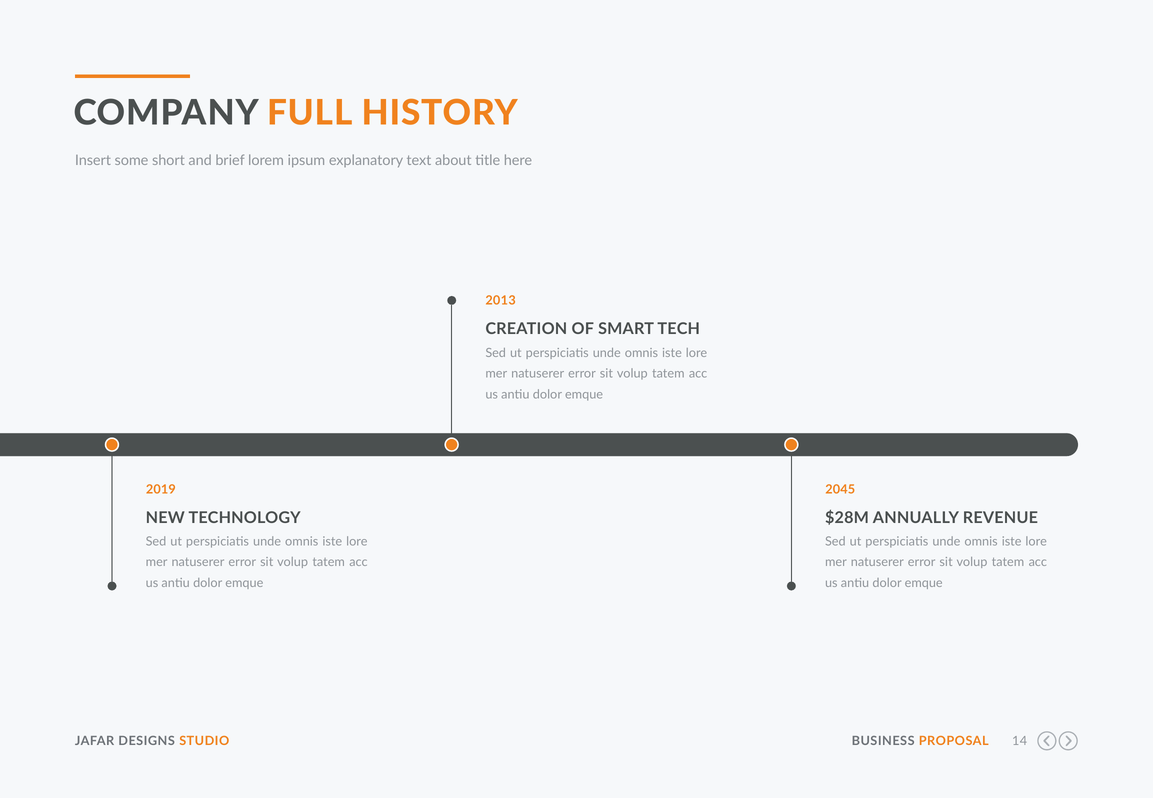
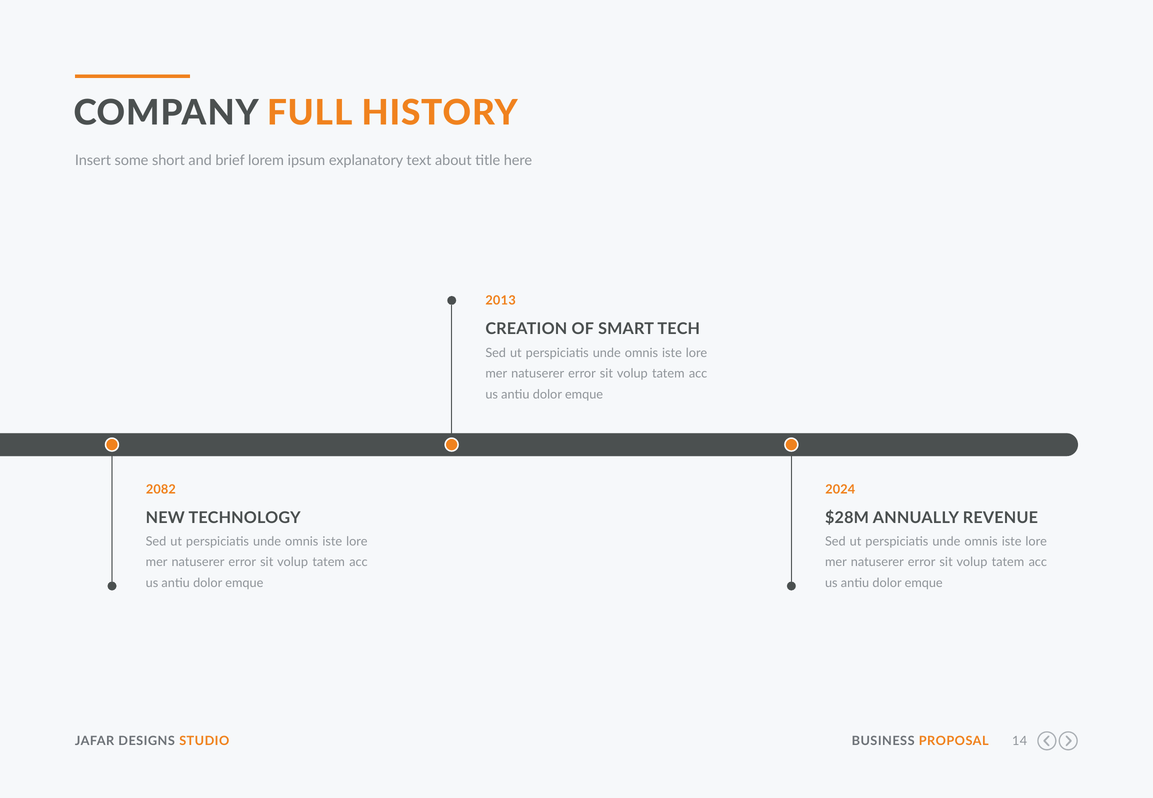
2019: 2019 -> 2082
2045: 2045 -> 2024
